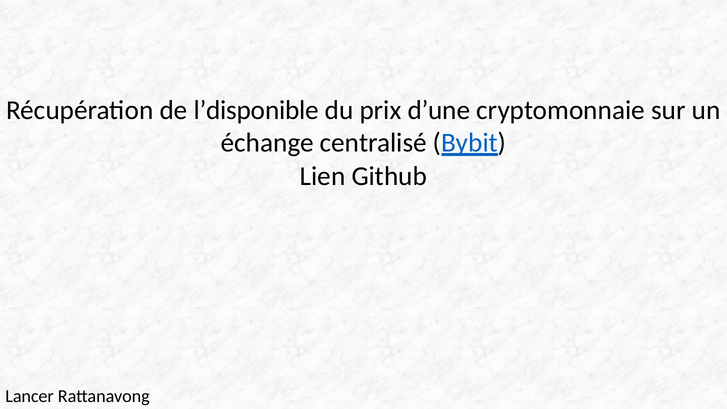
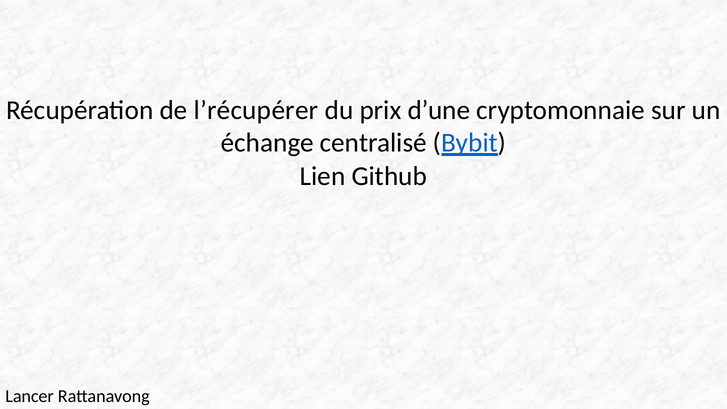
l’disponible: l’disponible -> l’récupérer
